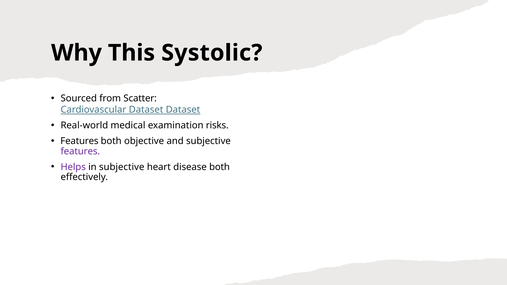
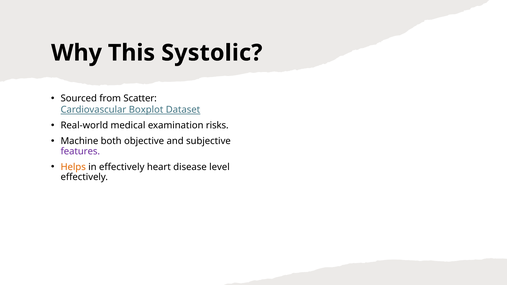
Cardiovascular Dataset: Dataset -> Boxplot
Features at (79, 141): Features -> Machine
Helps colour: purple -> orange
in subjective: subjective -> effectively
disease both: both -> level
